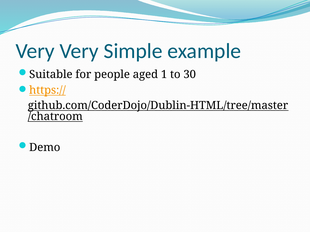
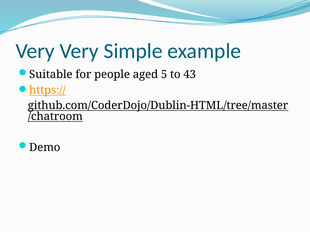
1: 1 -> 5
30: 30 -> 43
